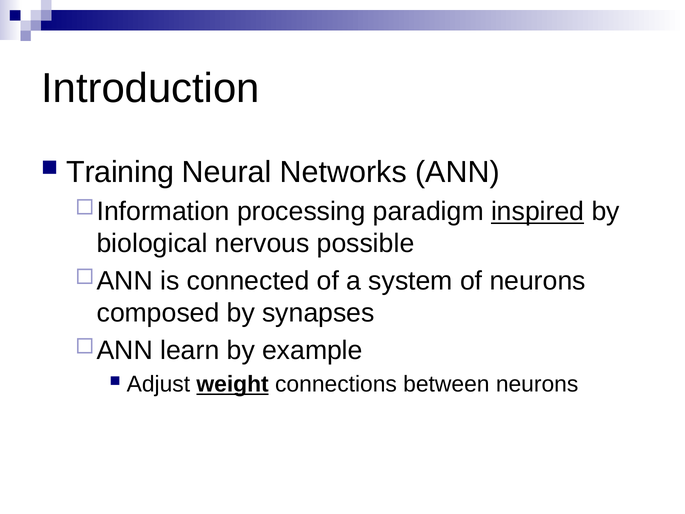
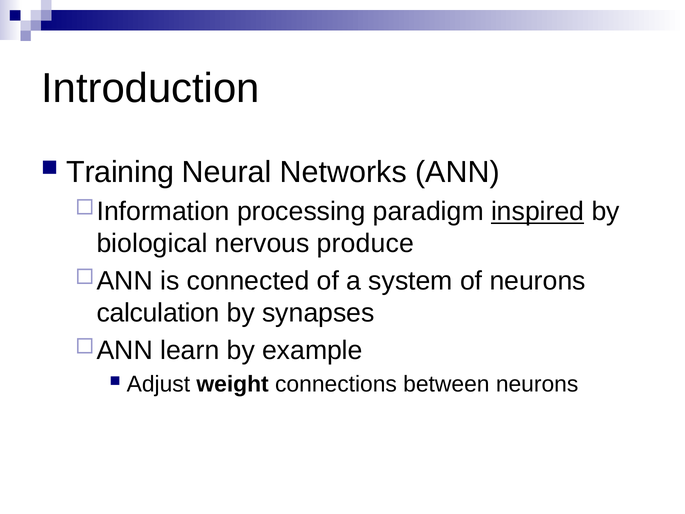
possible: possible -> produce
composed: composed -> calculation
weight underline: present -> none
